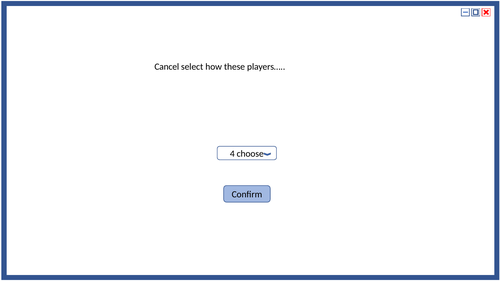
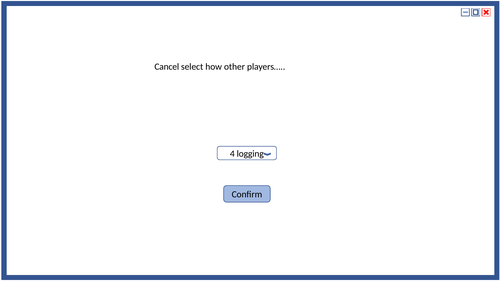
these: these -> other
choose: choose -> logging
